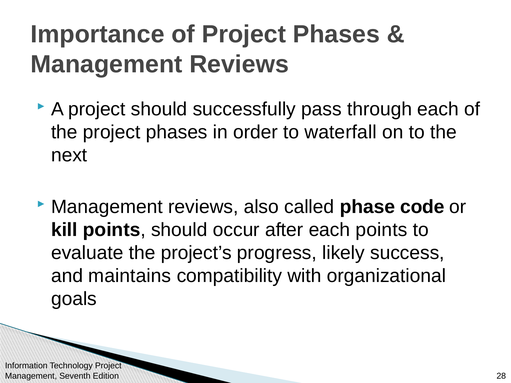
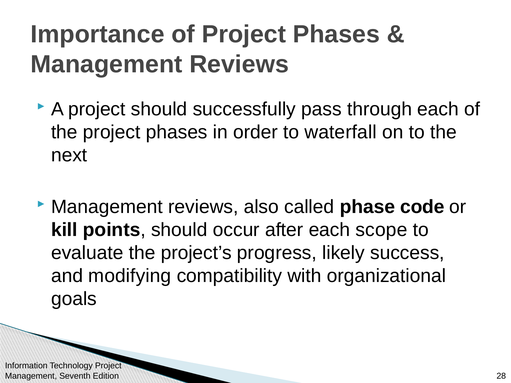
each points: points -> scope
maintains: maintains -> modifying
